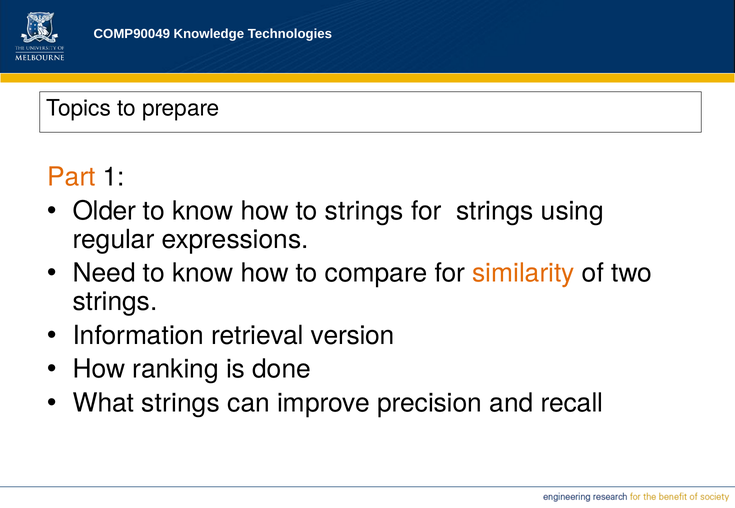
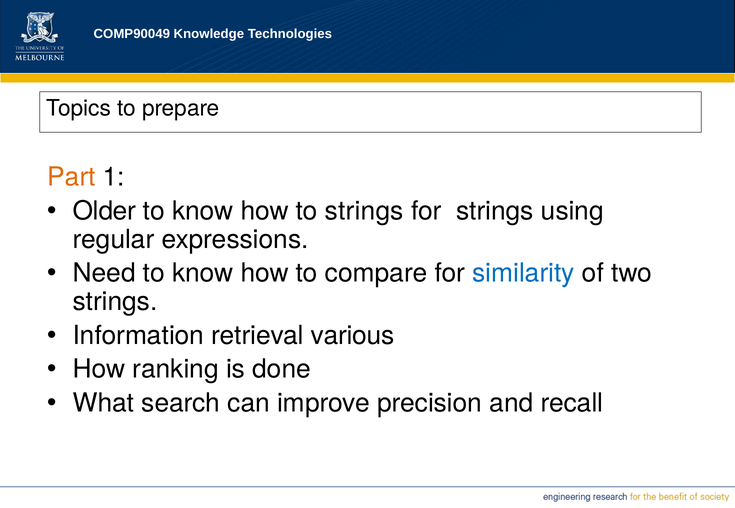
similarity colour: orange -> blue
version: version -> various
What strings: strings -> search
